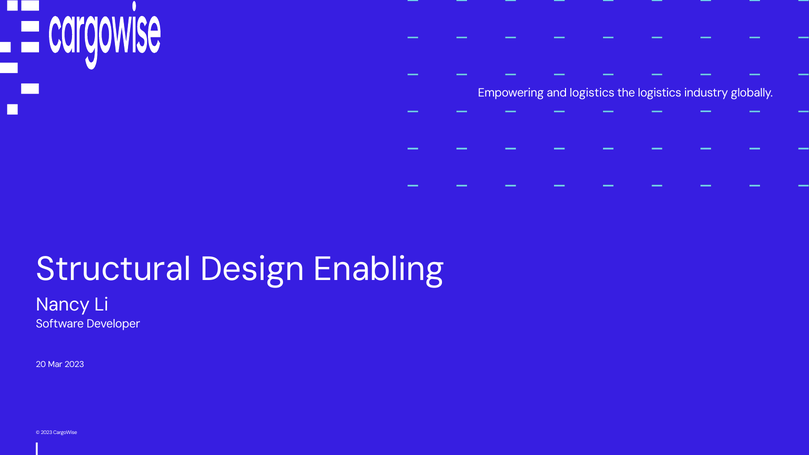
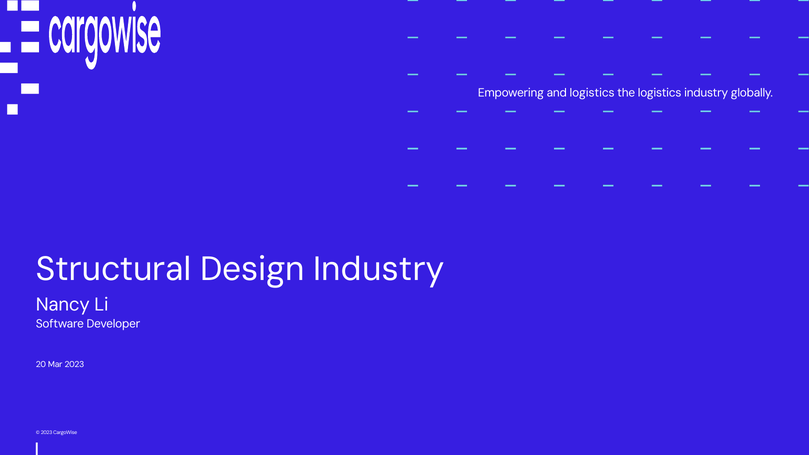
Design Enabling: Enabling -> Industry
